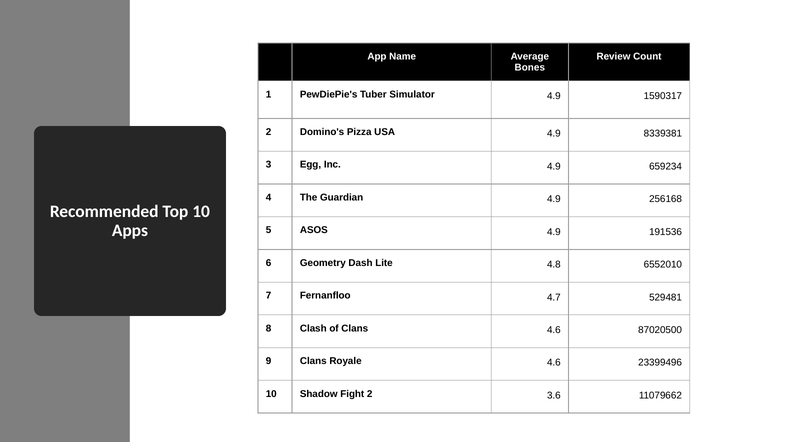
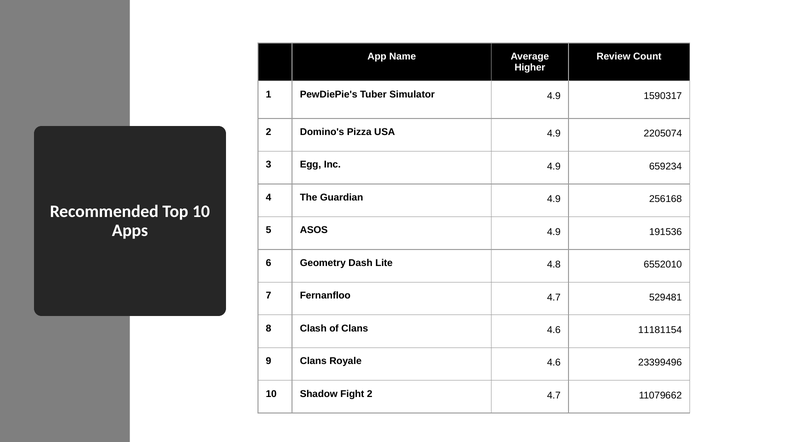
Bones: Bones -> Higher
8339381: 8339381 -> 2205074
87020500: 87020500 -> 11181154
2 3.6: 3.6 -> 4.7
